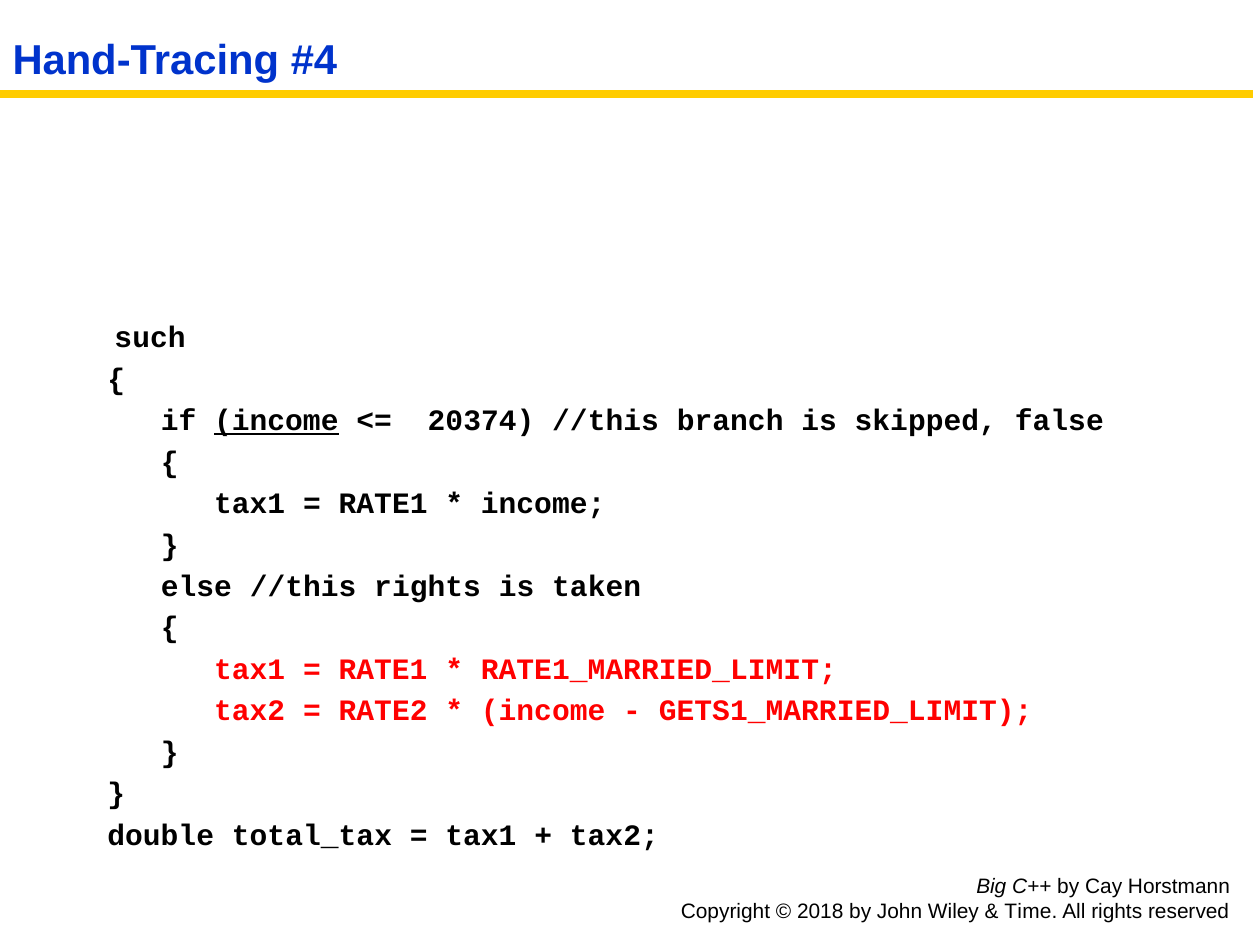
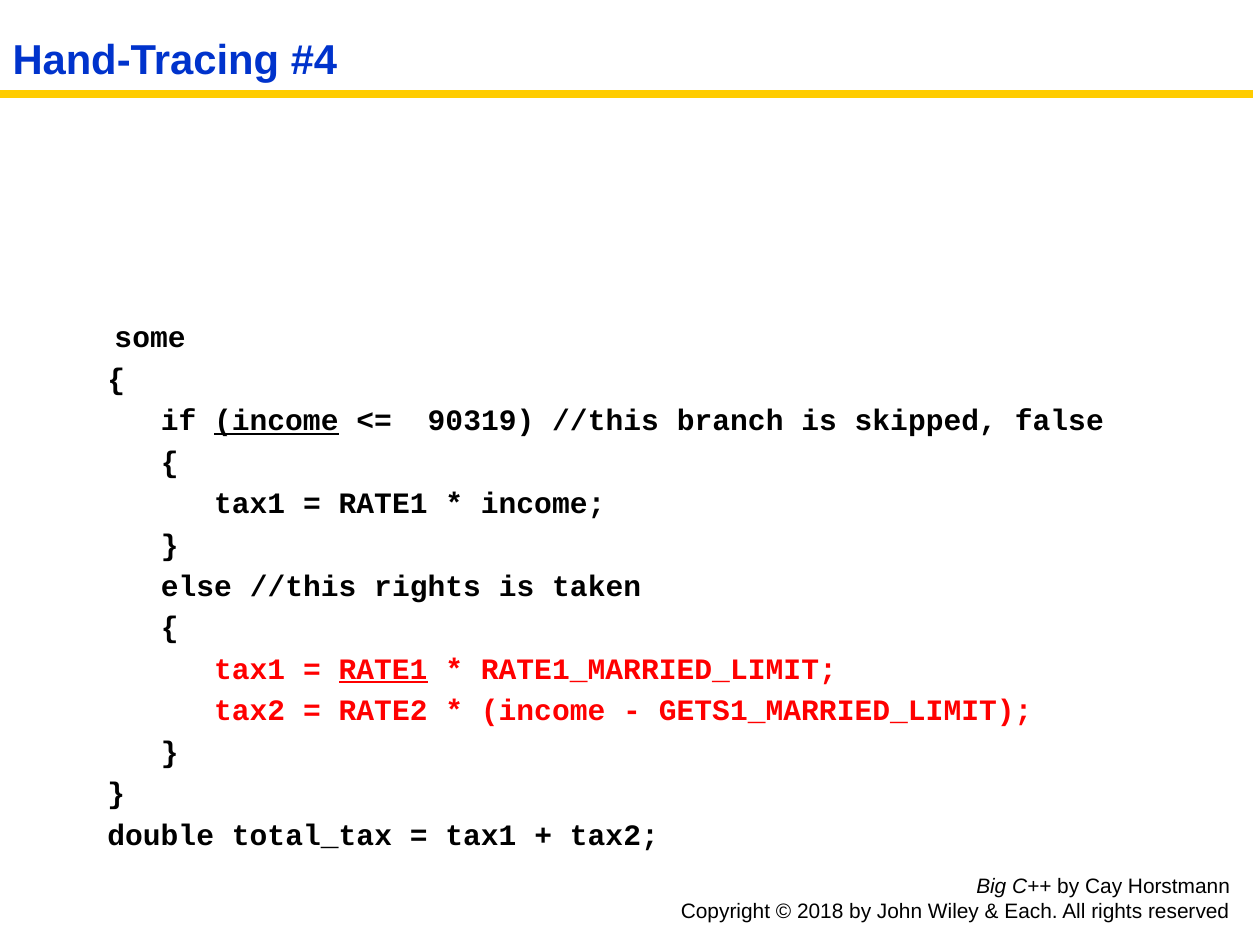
such: such -> some
20374: 20374 -> 90319
RATE1 at (383, 669) underline: none -> present
Time: Time -> Each
